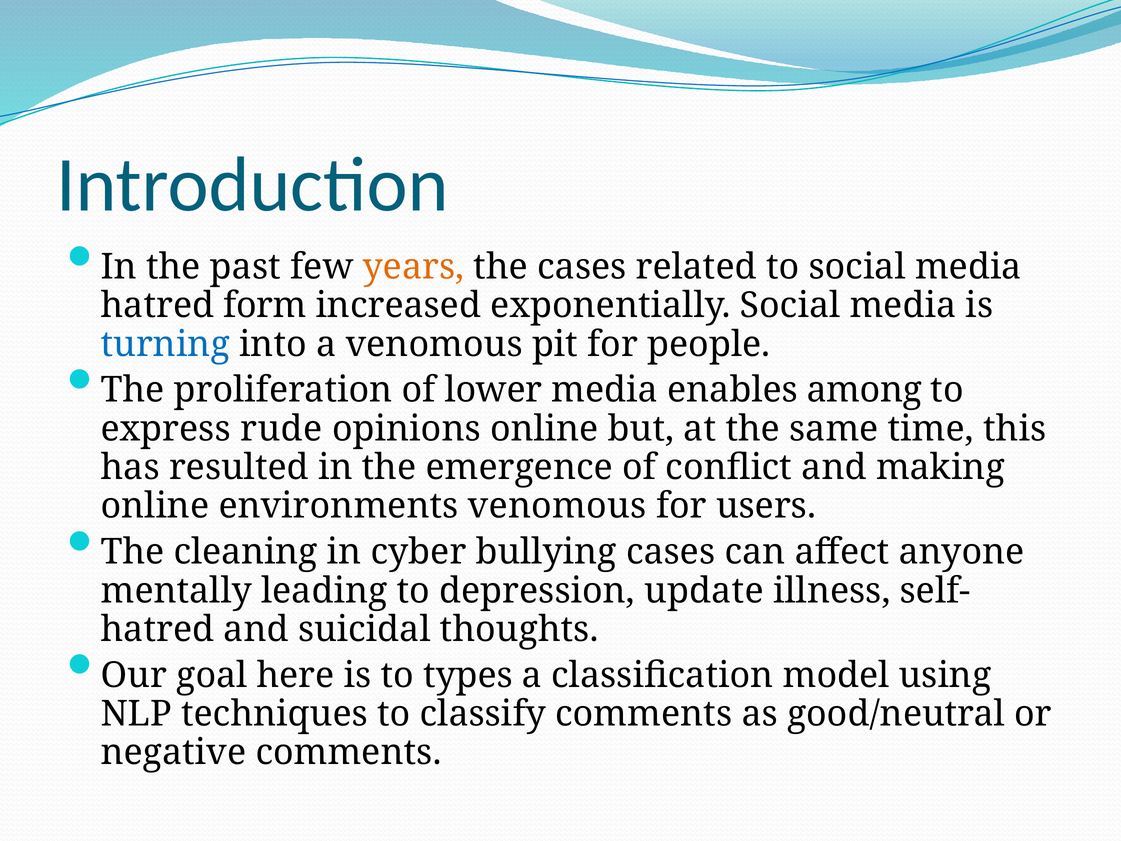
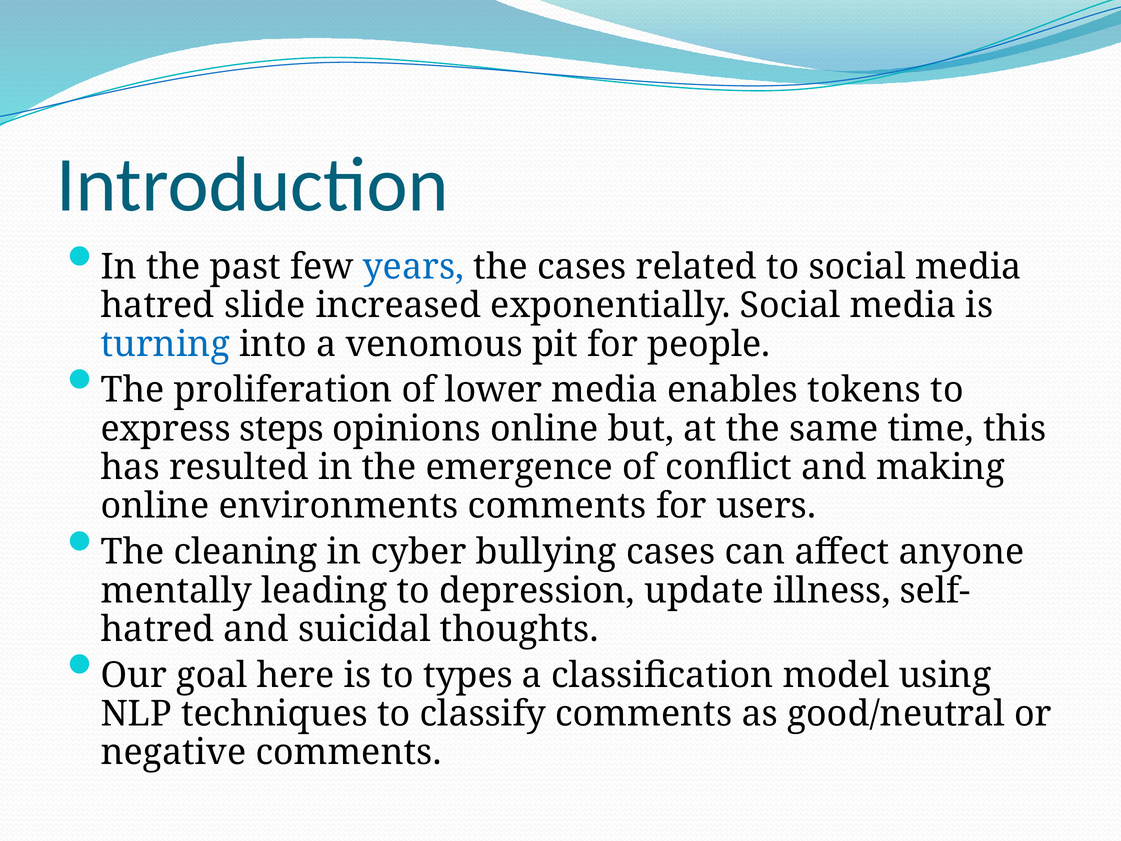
years colour: orange -> blue
form: form -> slide
among: among -> tokens
rude: rude -> steps
environments venomous: venomous -> comments
